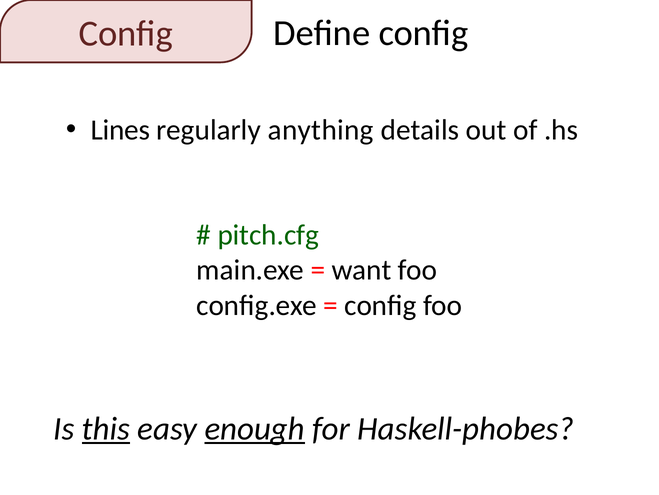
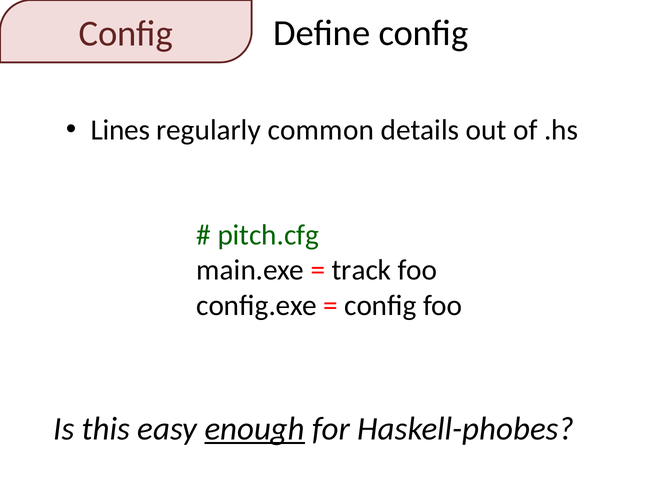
anything: anything -> common
want: want -> track
this underline: present -> none
